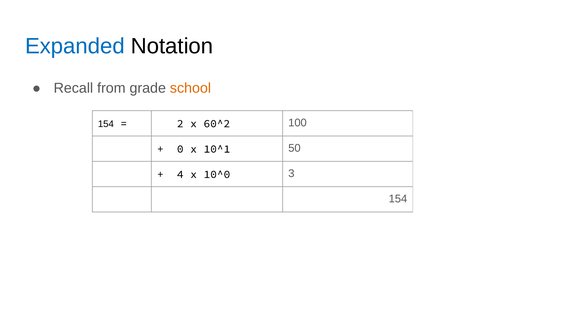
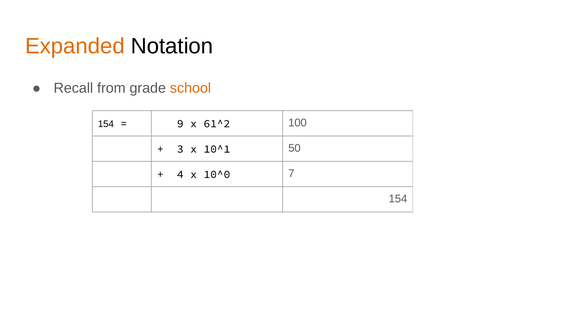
Expanded colour: blue -> orange
2: 2 -> 9
60^2: 60^2 -> 61^2
0: 0 -> 3
3: 3 -> 7
